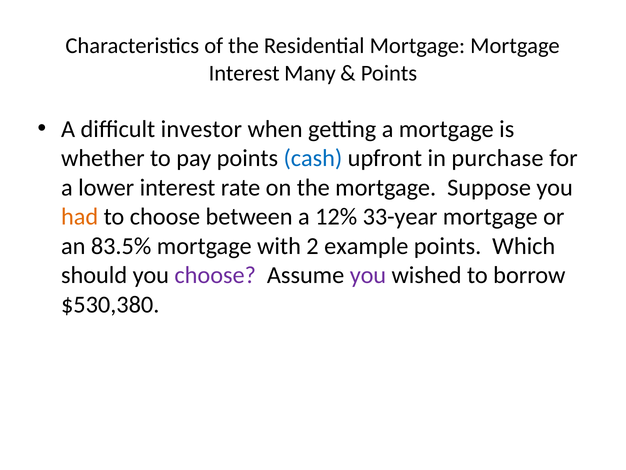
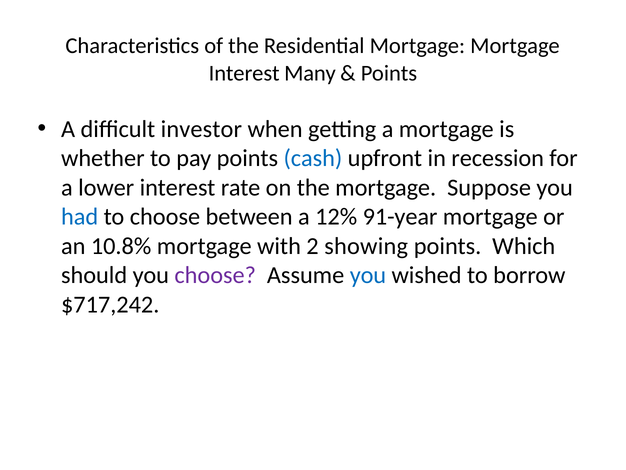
purchase: purchase -> recession
had colour: orange -> blue
33-year: 33-year -> 91-year
83.5%: 83.5% -> 10.8%
example: example -> showing
you at (368, 275) colour: purple -> blue
$530,380: $530,380 -> $717,242
